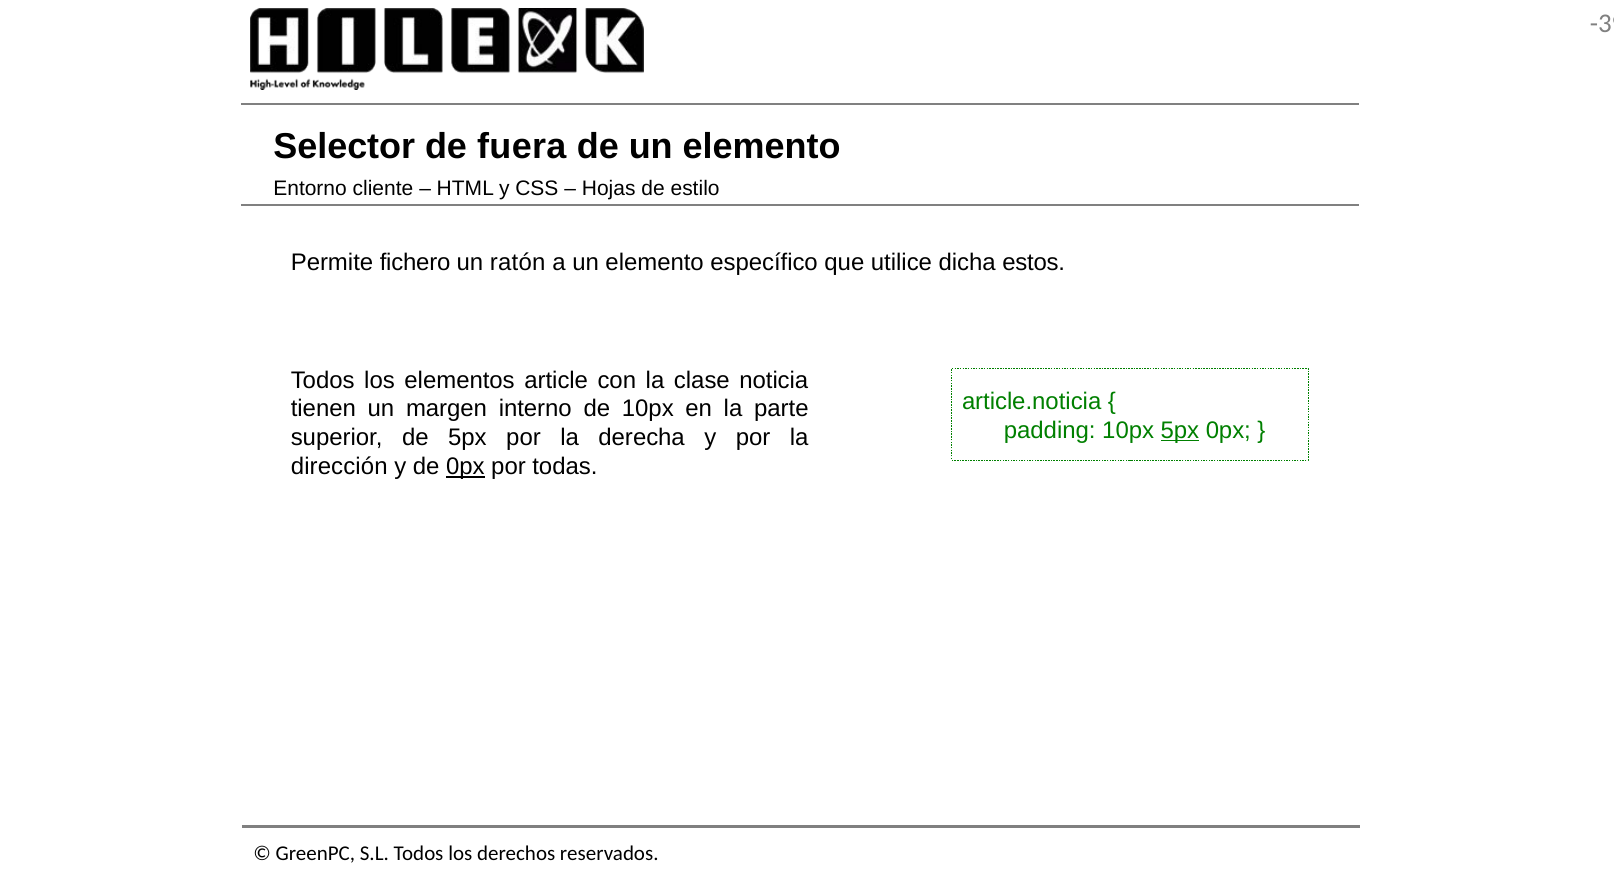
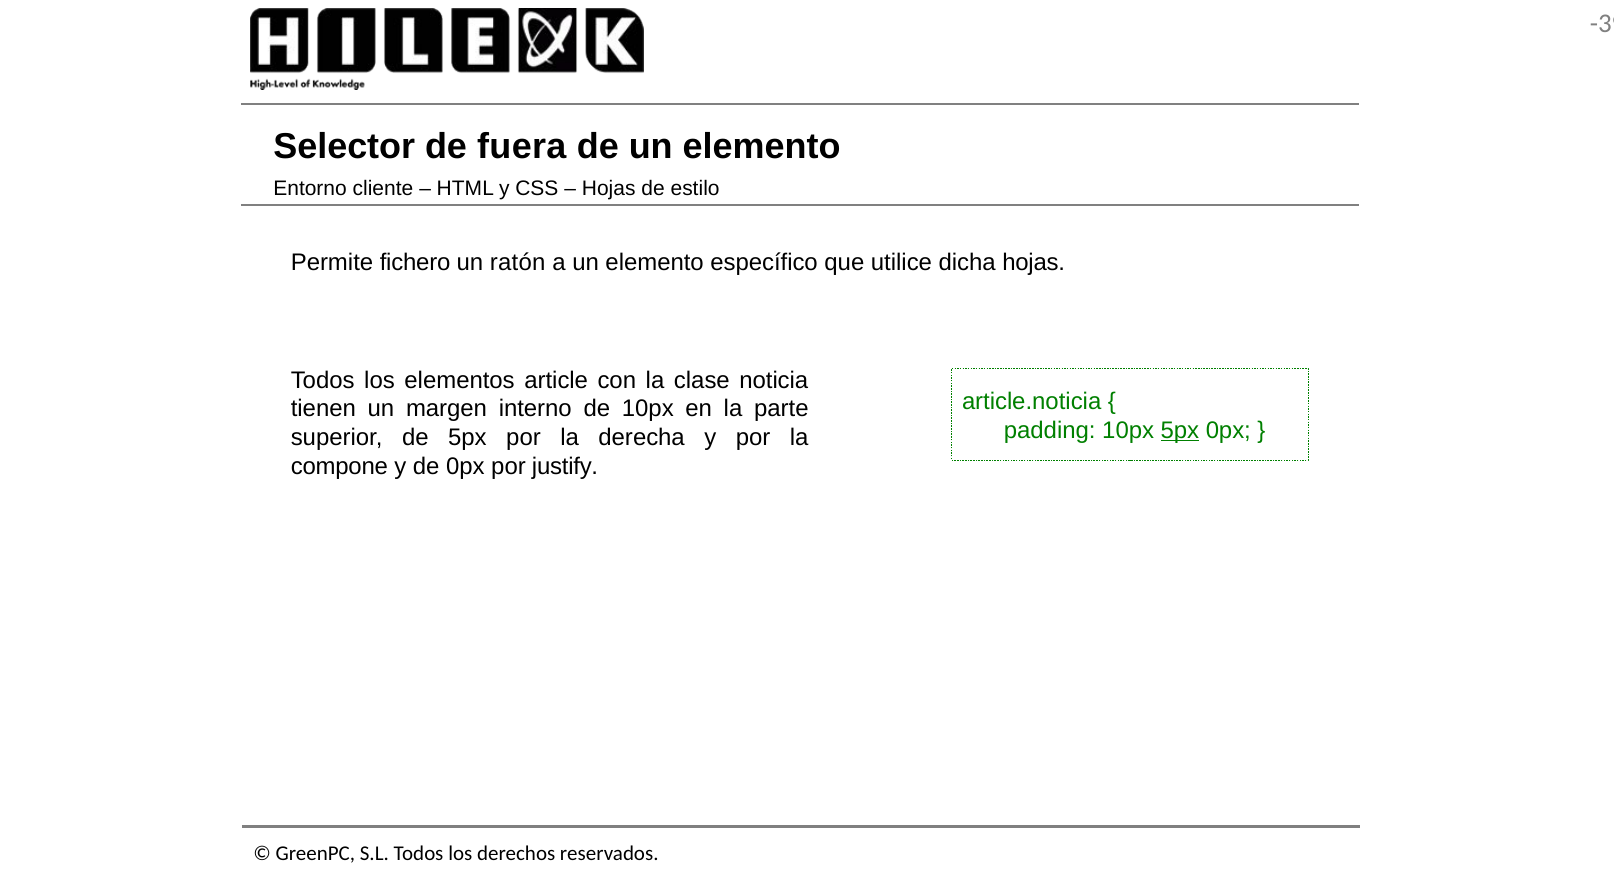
dicha estos: estos -> hojas
dirección: dirección -> compone
0px at (465, 466) underline: present -> none
todas: todas -> justify
